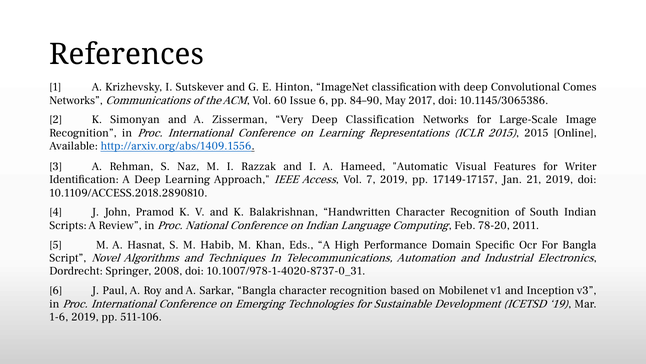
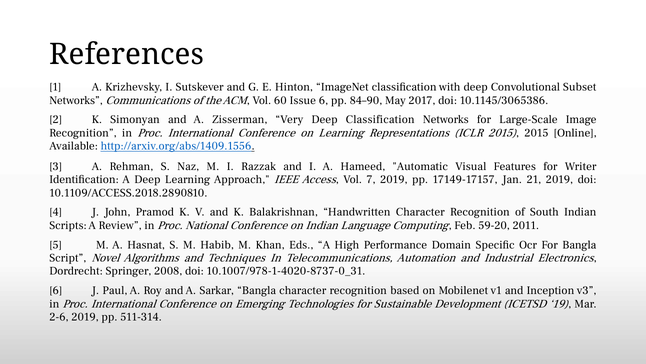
Comes: Comes -> Subset
78-20: 78-20 -> 59-20
1-6: 1-6 -> 2-6
511-106: 511-106 -> 511-314
